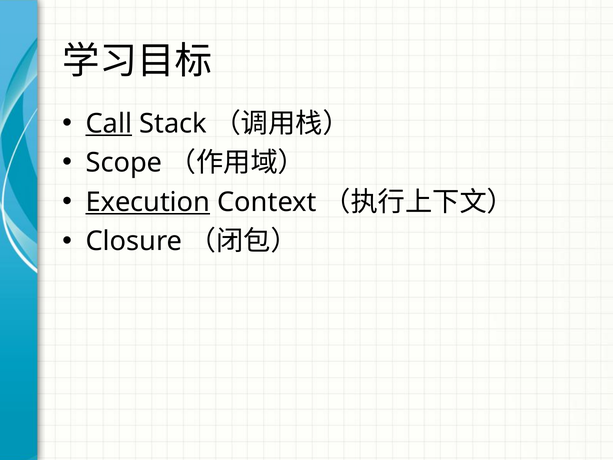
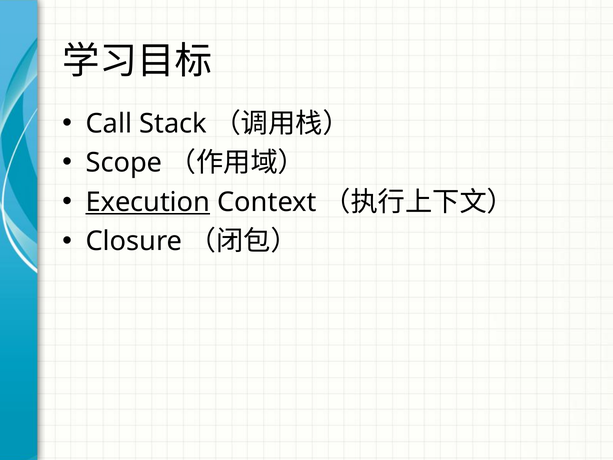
Call underline: present -> none
